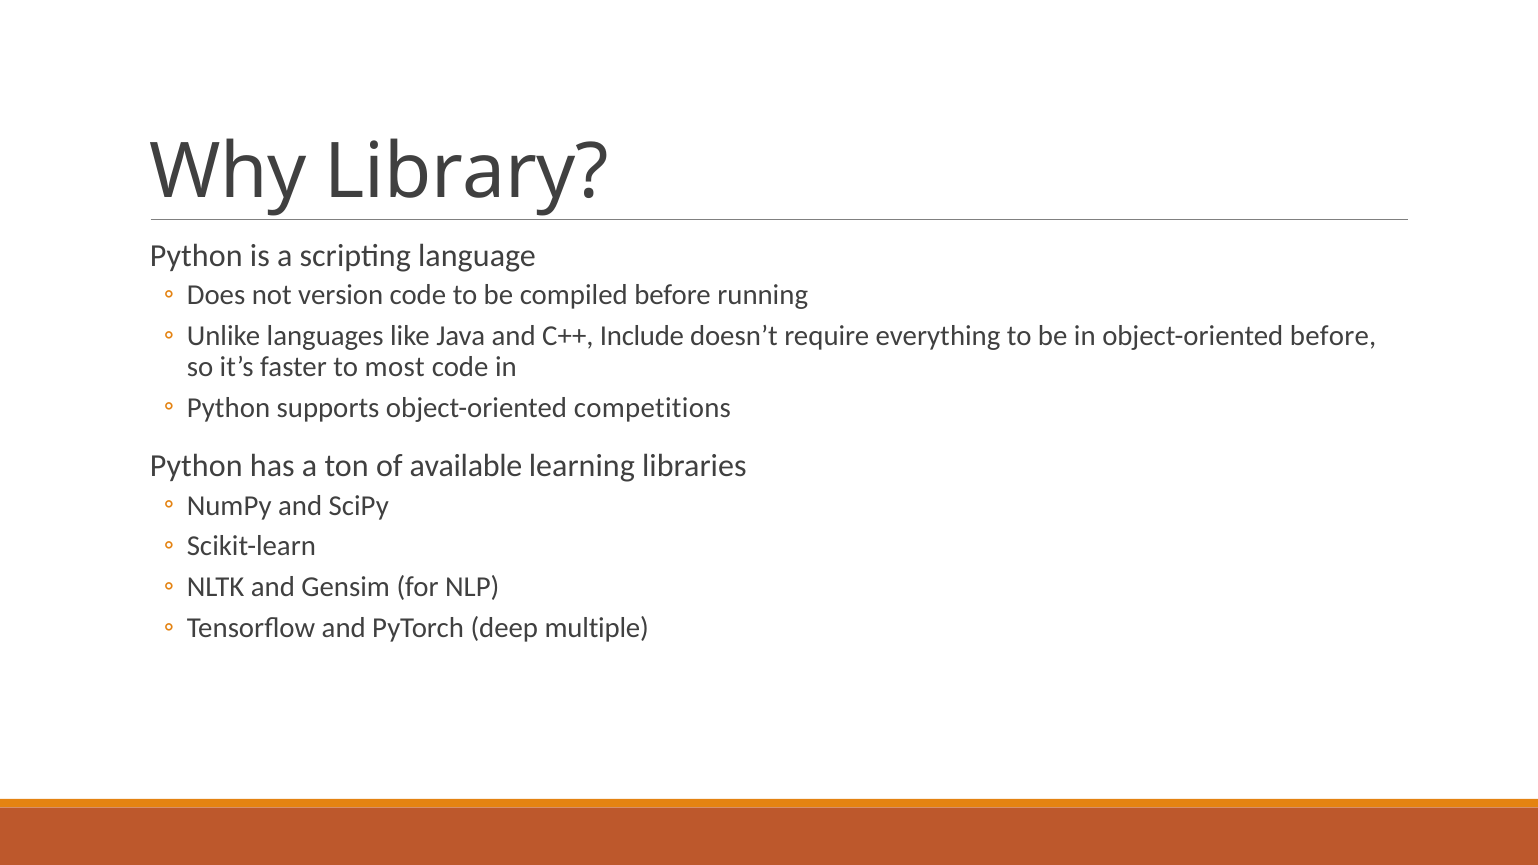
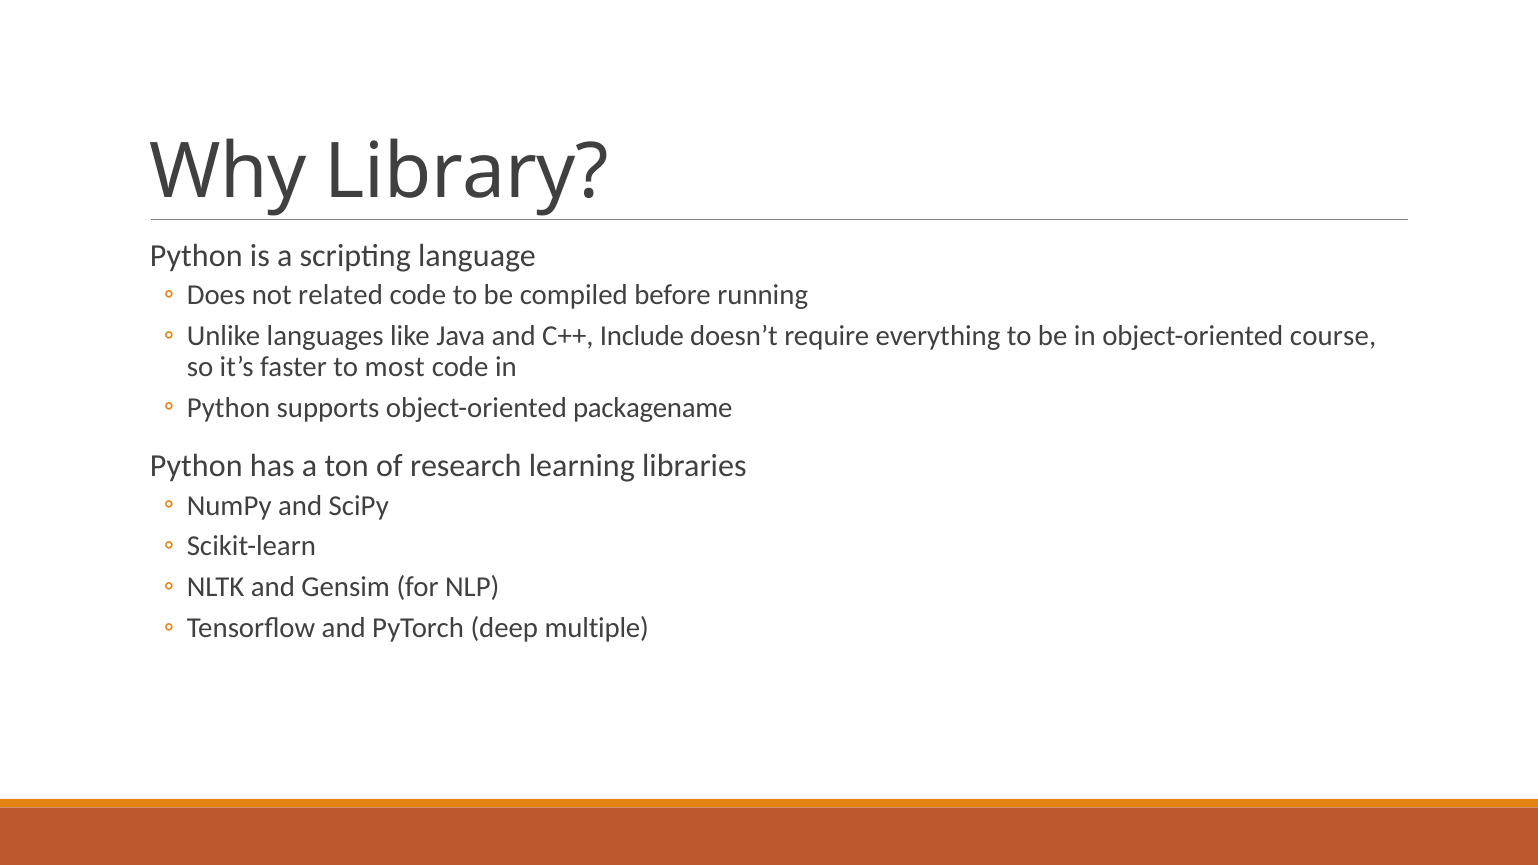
version: version -> related
object-oriented before: before -> course
competitions: competitions -> packagename
available: available -> research
